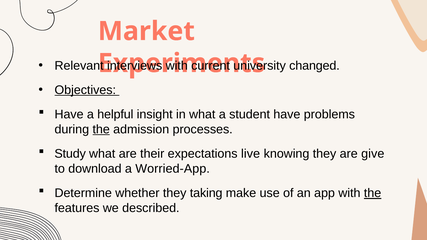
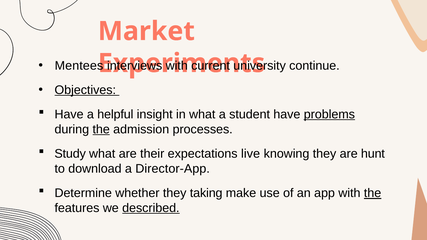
Relevant: Relevant -> Mentees
changed: changed -> continue
problems underline: none -> present
give: give -> hunt
Worried-App: Worried-App -> Director-App
described underline: none -> present
